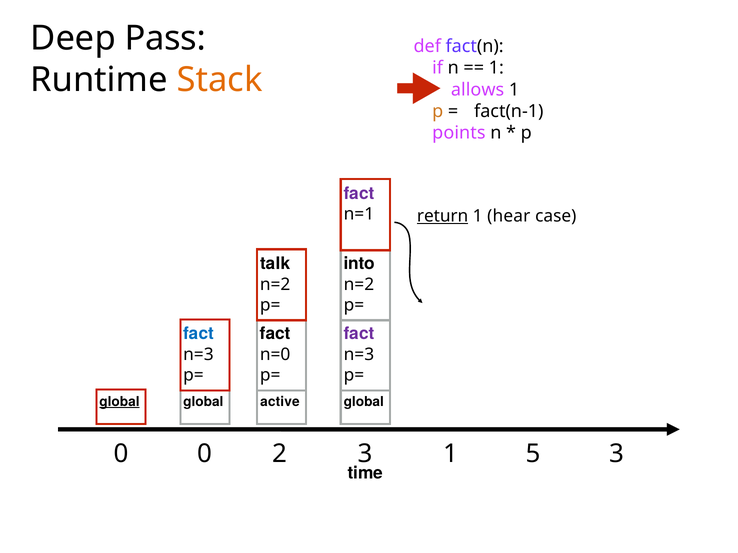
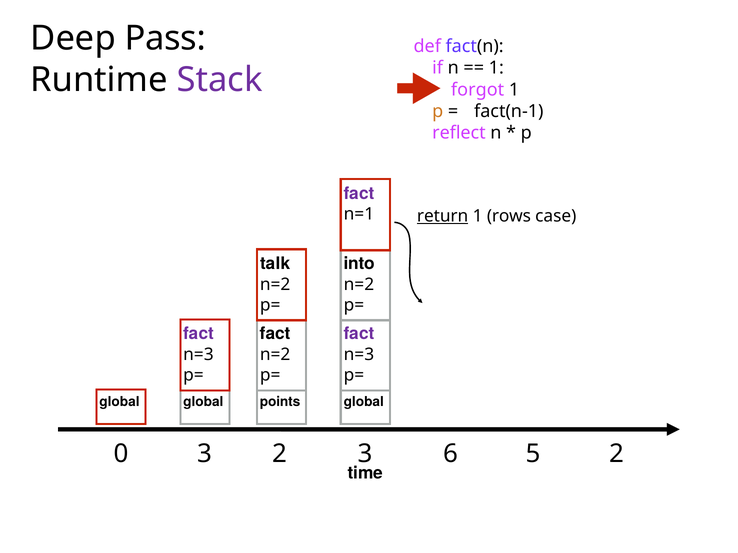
Stack colour: orange -> purple
allows: allows -> forgot
points: points -> reflect
hear: hear -> rows
fact at (199, 334) colour: blue -> purple
n=0 at (275, 355): n=0 -> n=2
global at (119, 402) underline: present -> none
active: active -> points
0 0: 0 -> 3
3 1: 1 -> 6
5 3: 3 -> 2
